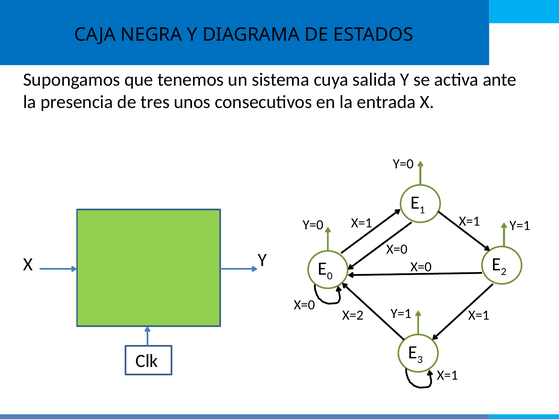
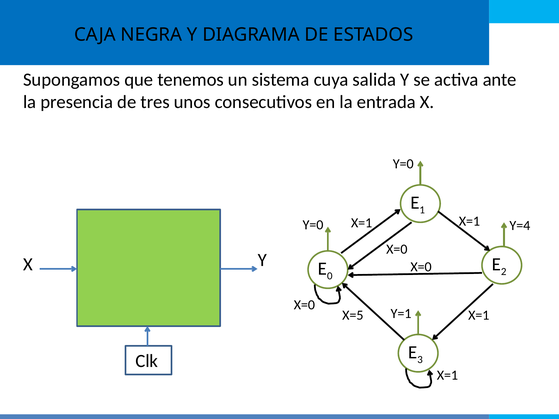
Y=1 at (520, 226): Y=1 -> Y=4
X=2: X=2 -> X=5
